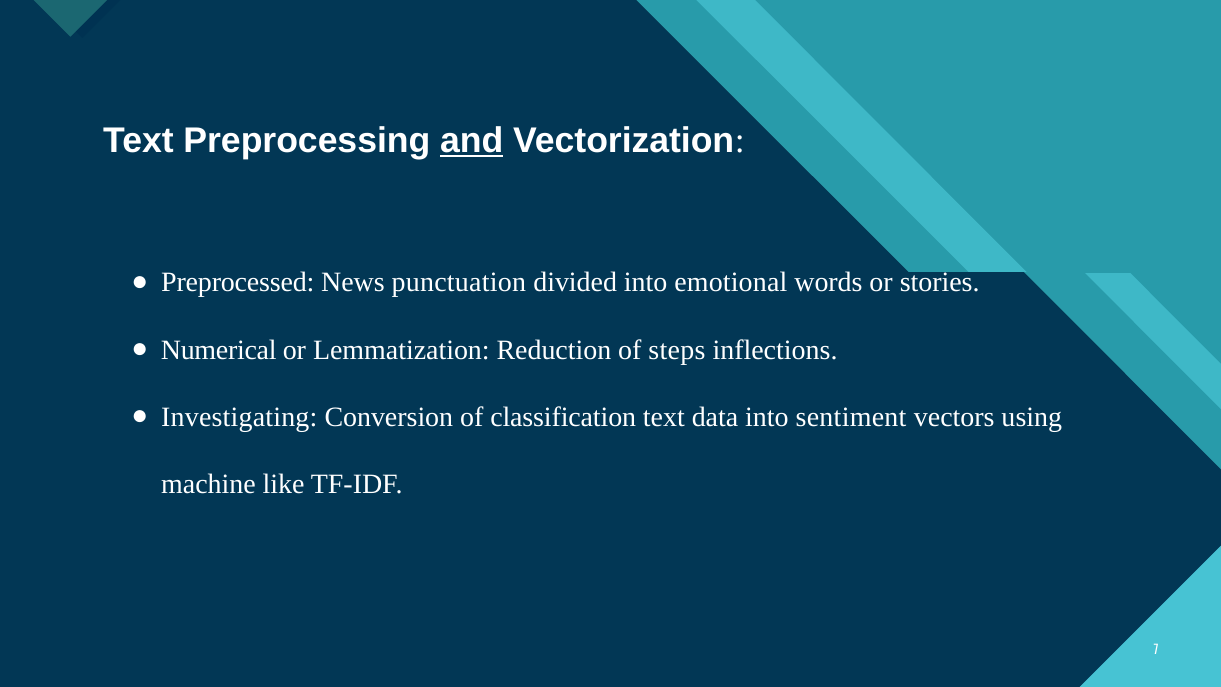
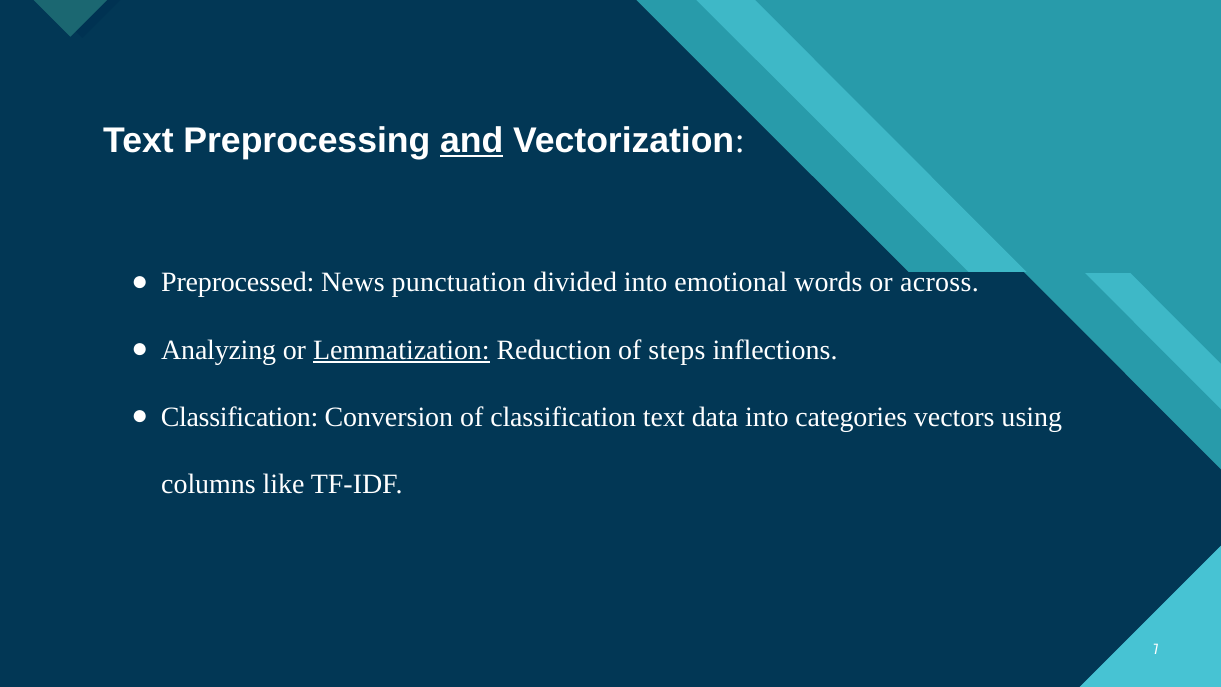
stories: stories -> across
Numerical: Numerical -> Analyzing
Lemmatization underline: none -> present
Investigating at (239, 417): Investigating -> Classification
sentiment: sentiment -> categories
machine: machine -> columns
